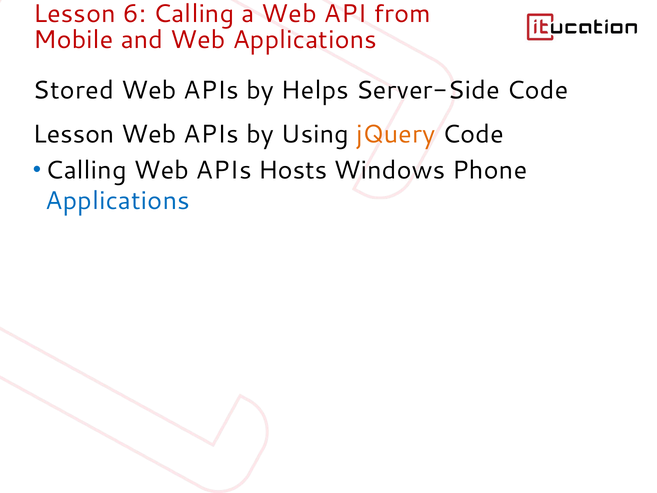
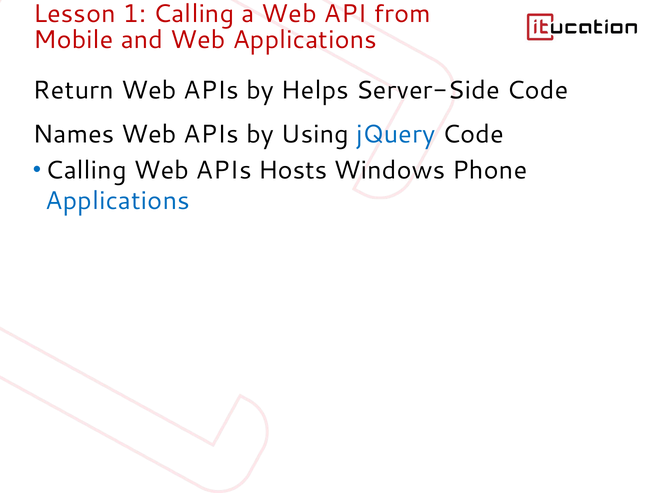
6: 6 -> 1
Stored: Stored -> Return
Lesson at (74, 134): Lesson -> Names
jQuery colour: orange -> blue
